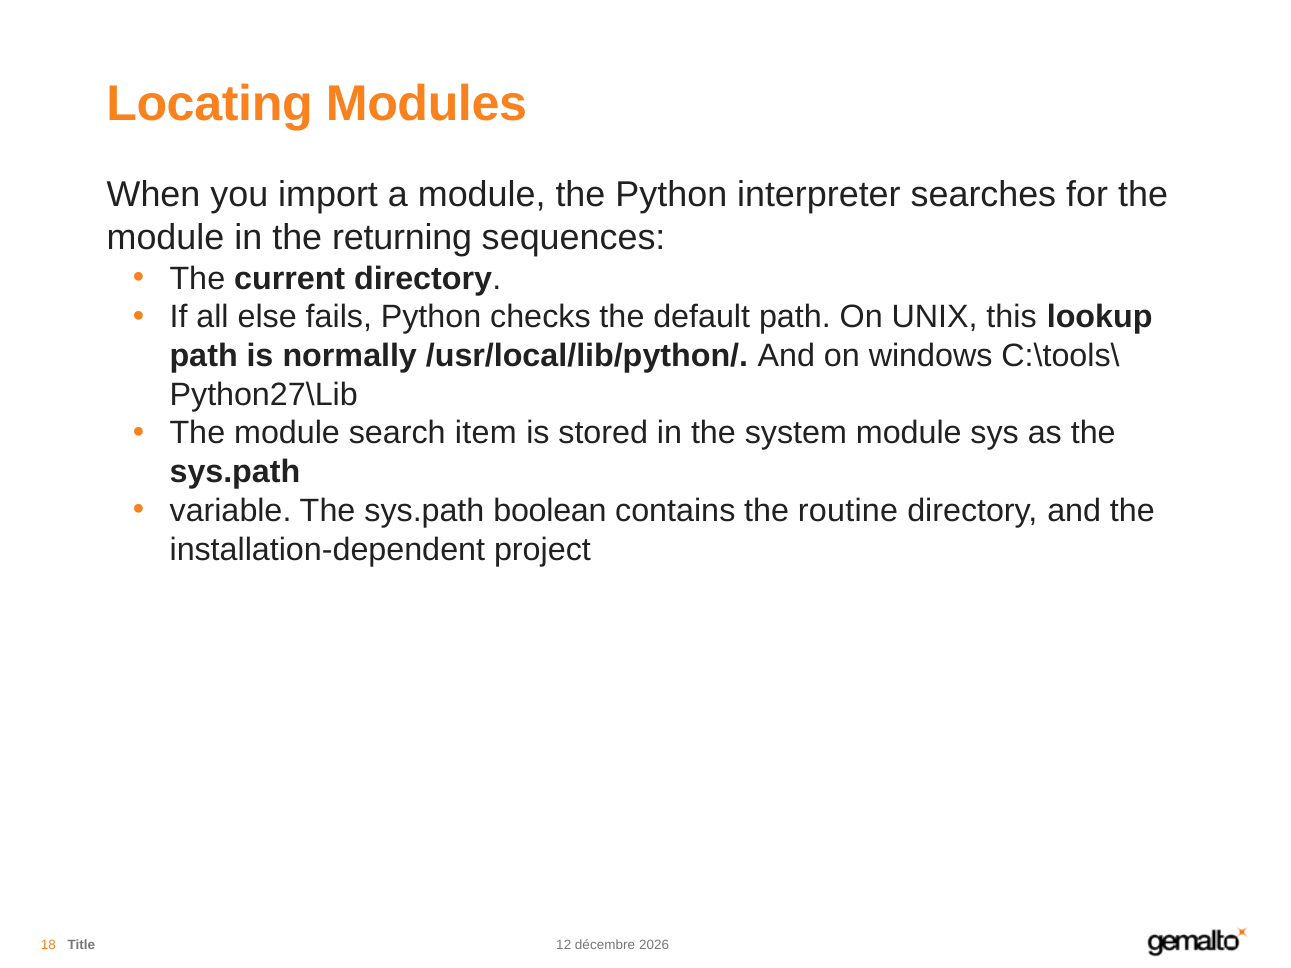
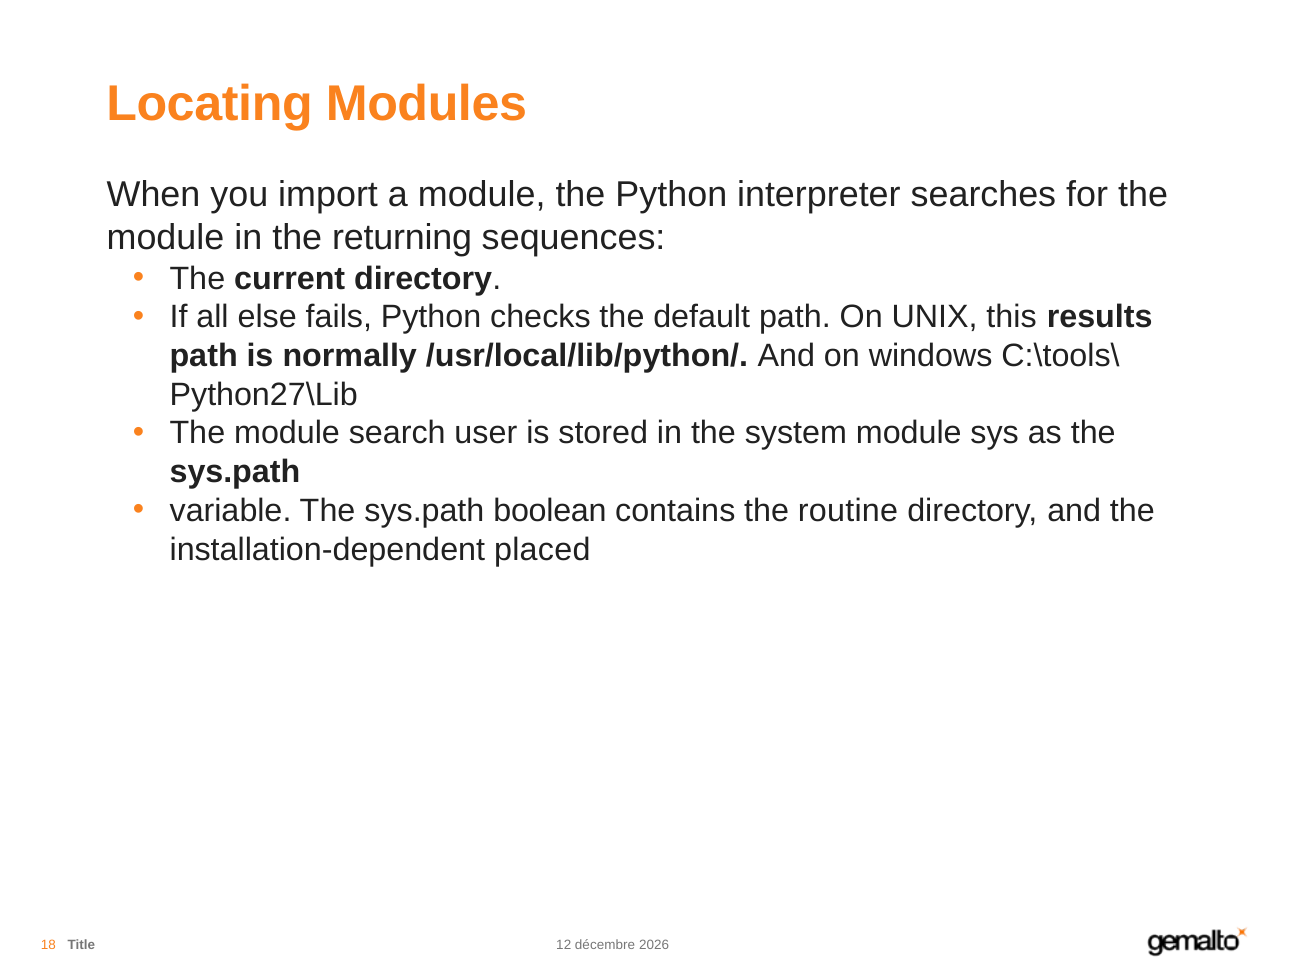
lookup: lookup -> results
item: item -> user
project: project -> placed
